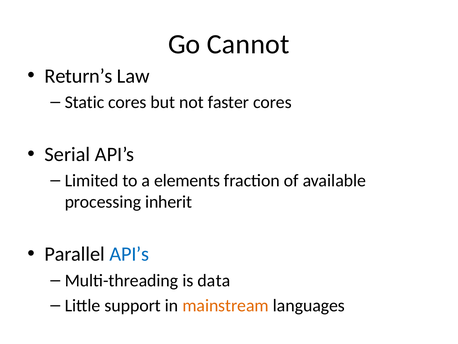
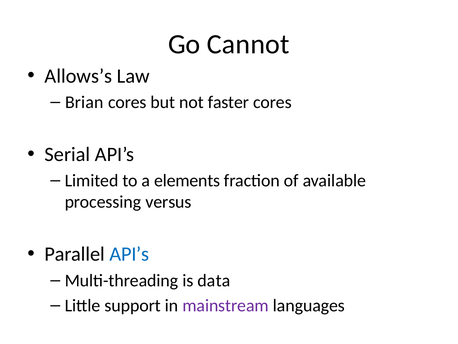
Return’s: Return’s -> Allows’s
Static: Static -> Brian
inherit: inherit -> versus
mainstream colour: orange -> purple
